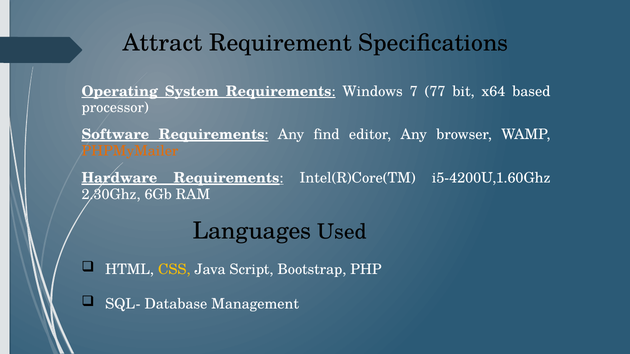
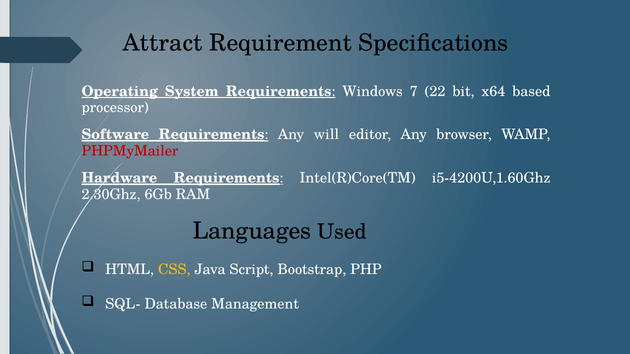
77: 77 -> 22
find: find -> will
PHPMyMailer colour: orange -> red
